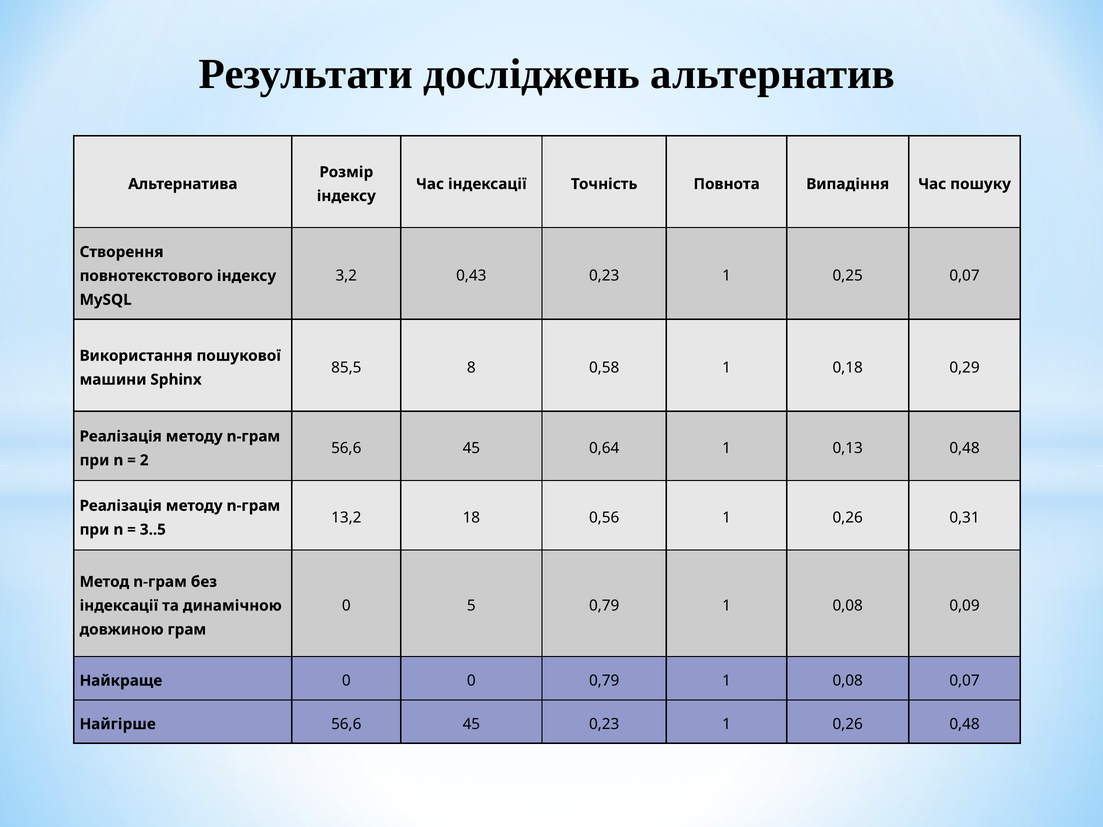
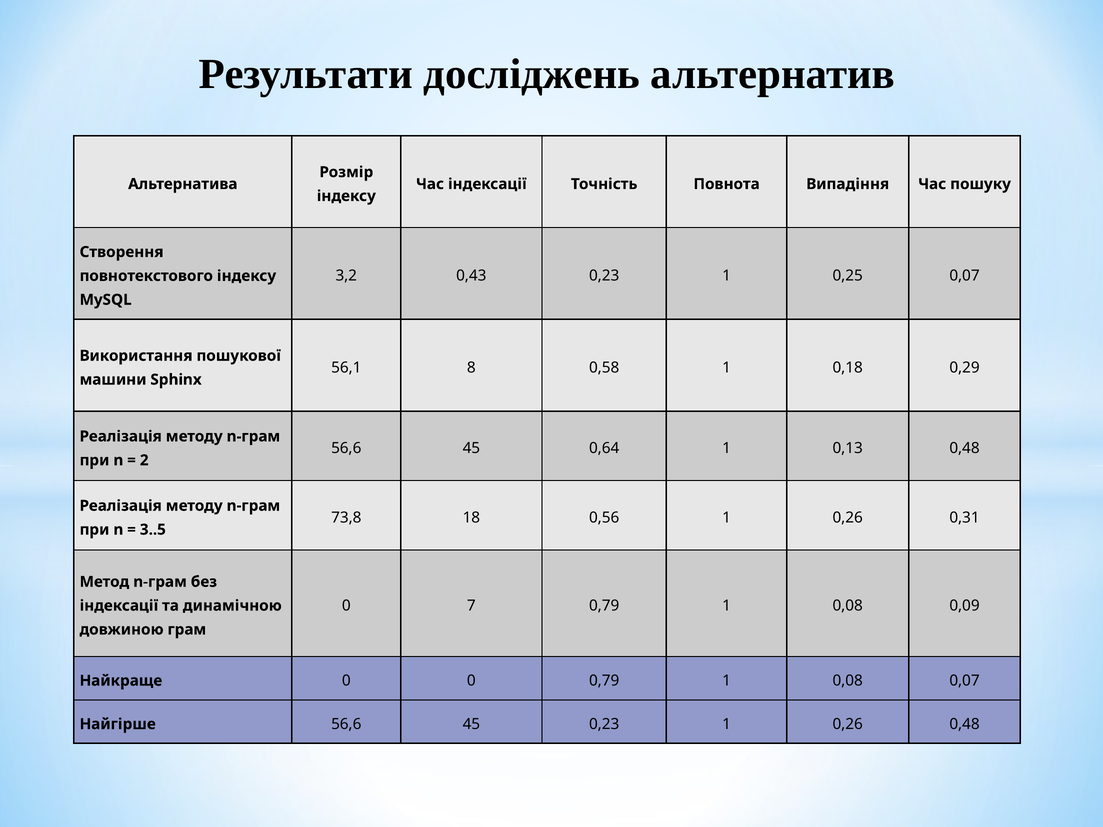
85,5: 85,5 -> 56,1
13,2: 13,2 -> 73,8
5: 5 -> 7
